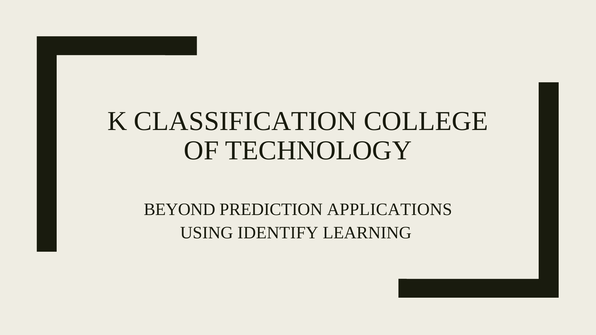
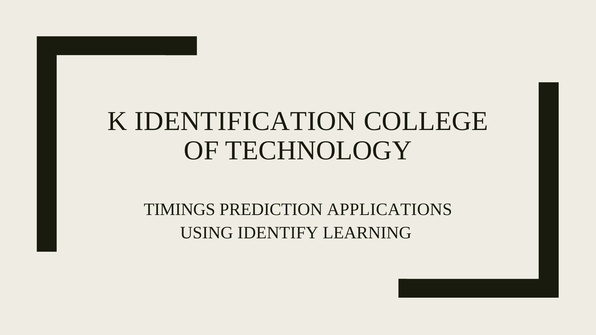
CLASSIFICATION: CLASSIFICATION -> IDENTIFICATION
BEYOND: BEYOND -> TIMINGS
